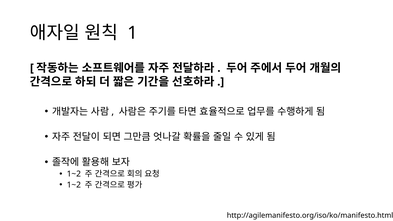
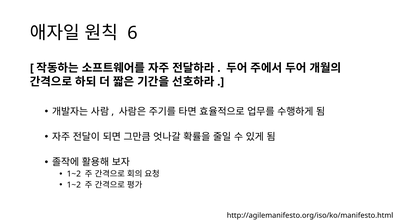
1: 1 -> 6
